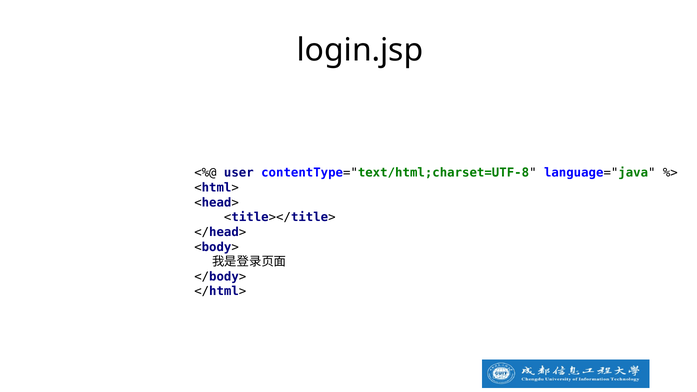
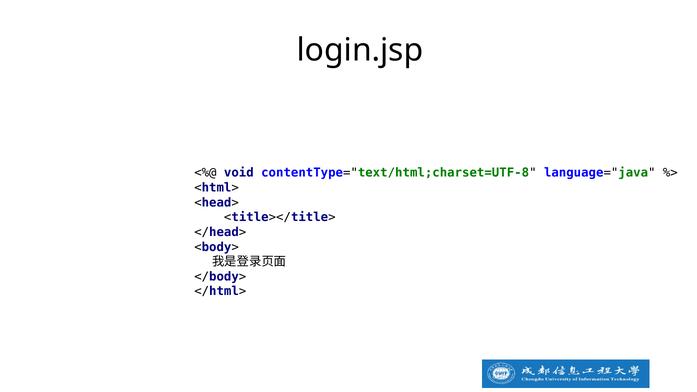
user: user -> void
